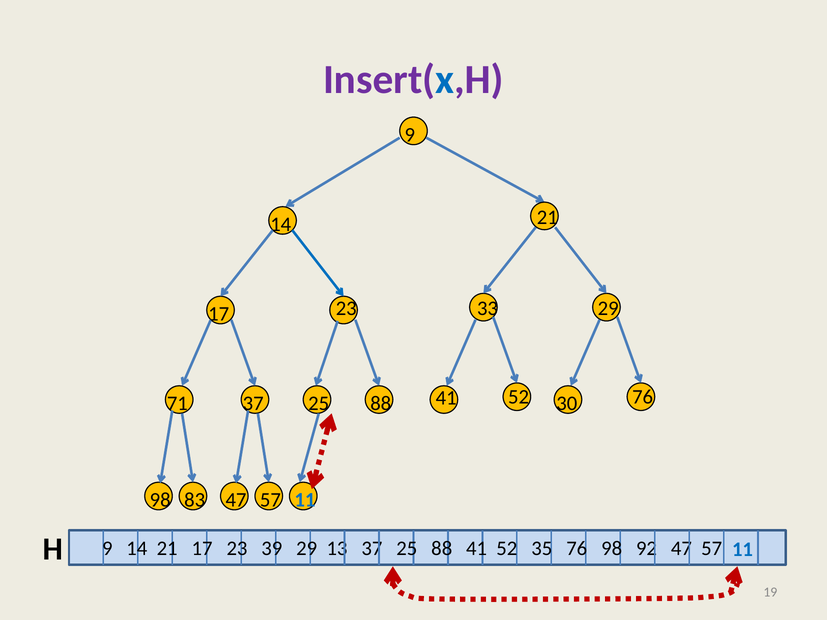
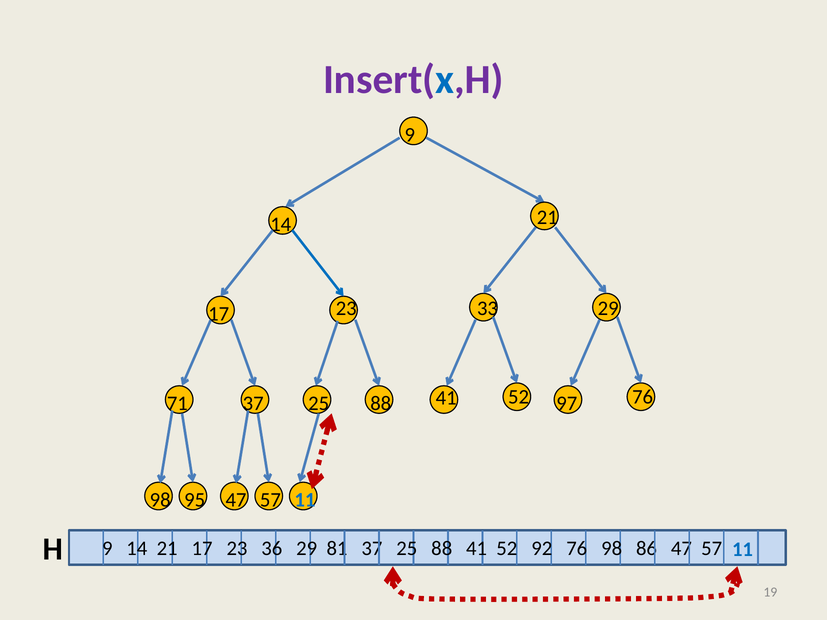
30: 30 -> 97
83: 83 -> 95
39: 39 -> 36
13: 13 -> 81
35: 35 -> 92
92: 92 -> 86
